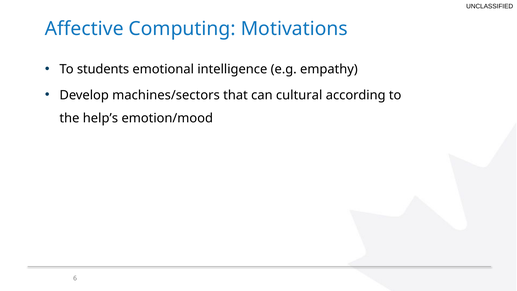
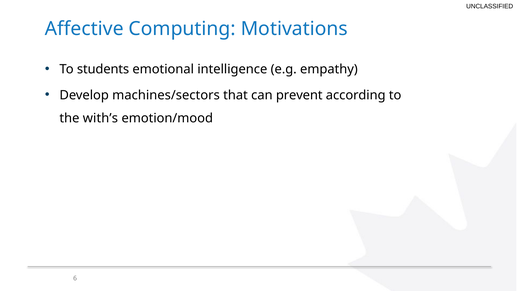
cultural: cultural -> prevent
help’s: help’s -> with’s
